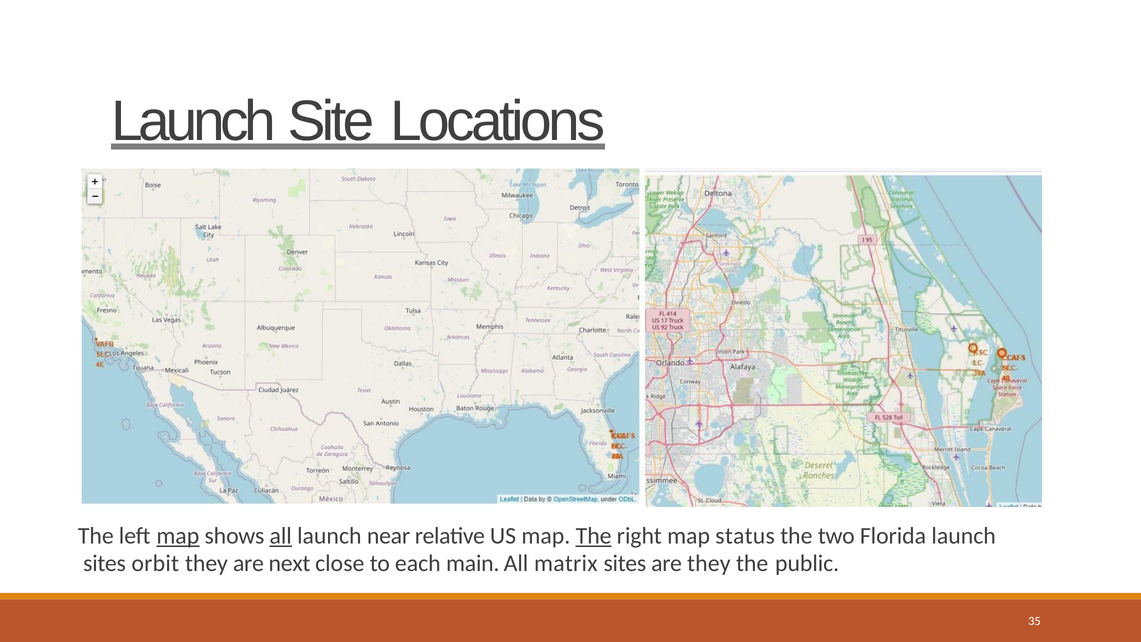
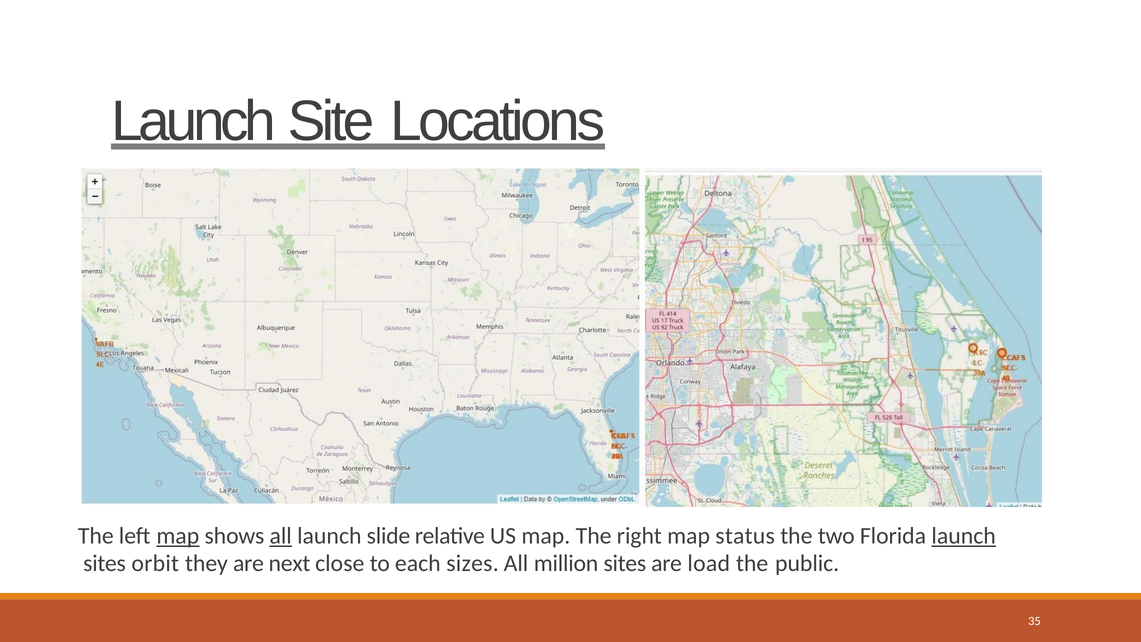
near: near -> slide
The at (594, 536) underline: present -> none
launch at (964, 536) underline: none -> present
main: main -> sizes
matrix: matrix -> million
are they: they -> load
